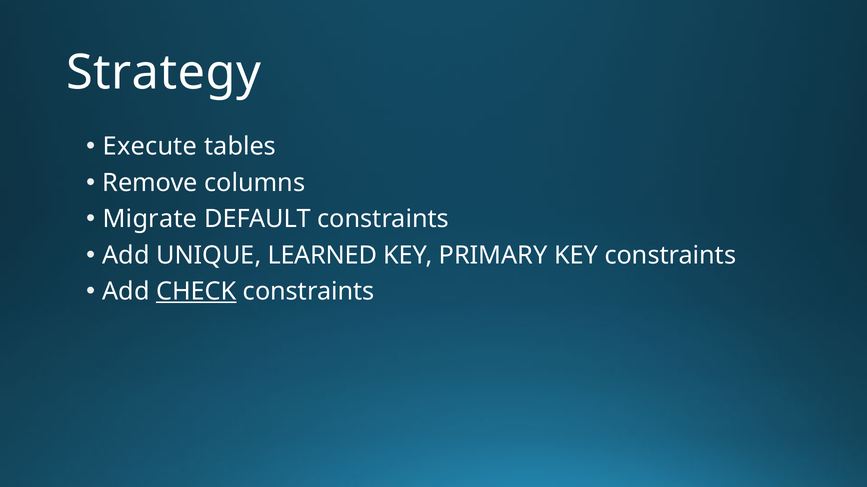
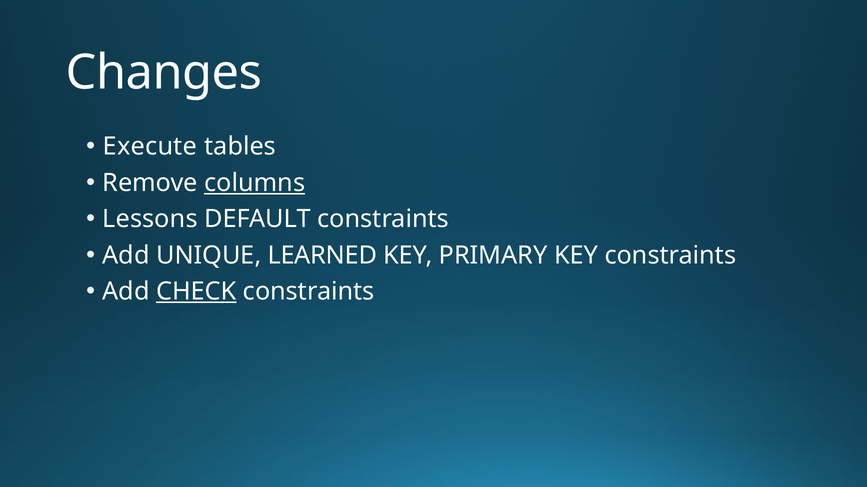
Strategy: Strategy -> Changes
columns underline: none -> present
Migrate: Migrate -> Lessons
